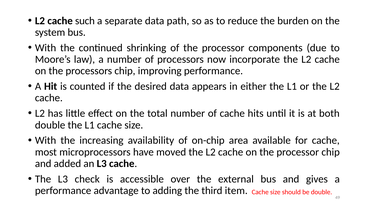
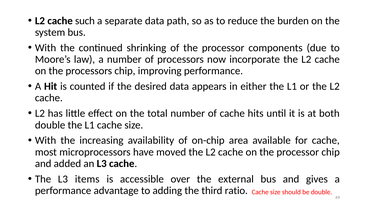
check: check -> items
item: item -> ratio
